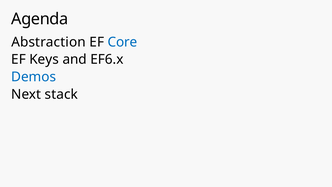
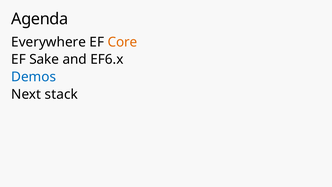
Abstraction: Abstraction -> Everywhere
Core colour: blue -> orange
Keys: Keys -> Sake
